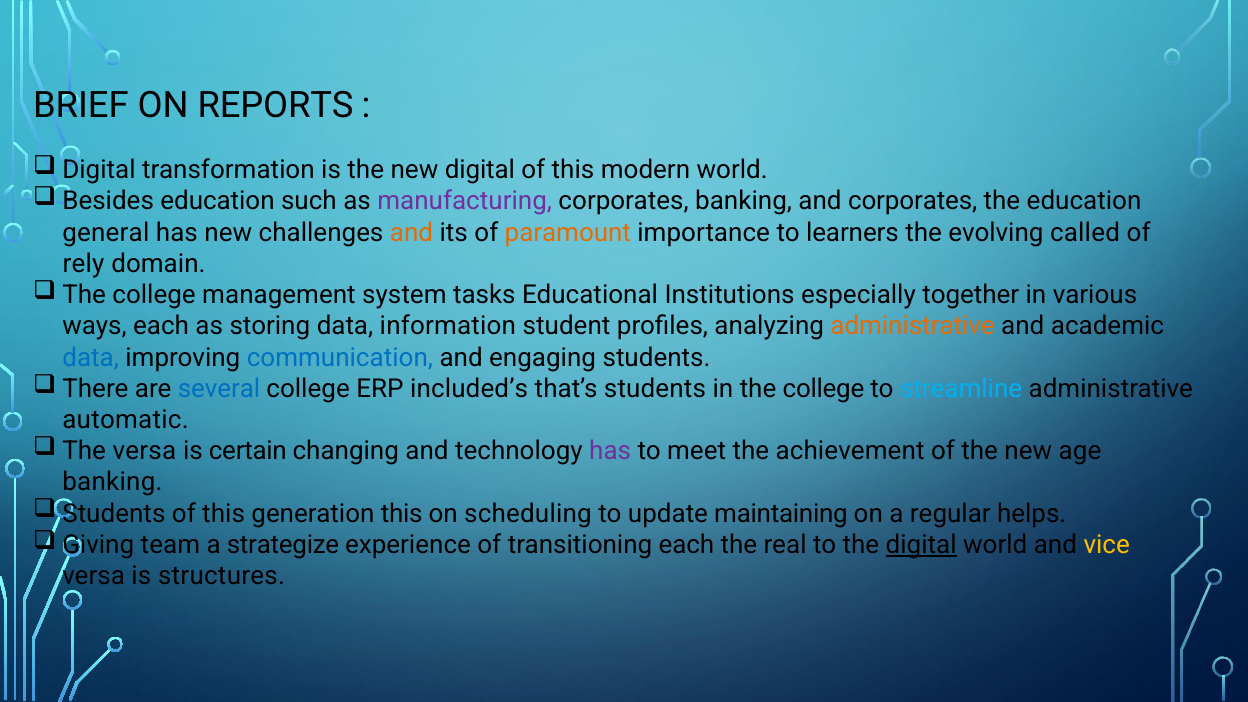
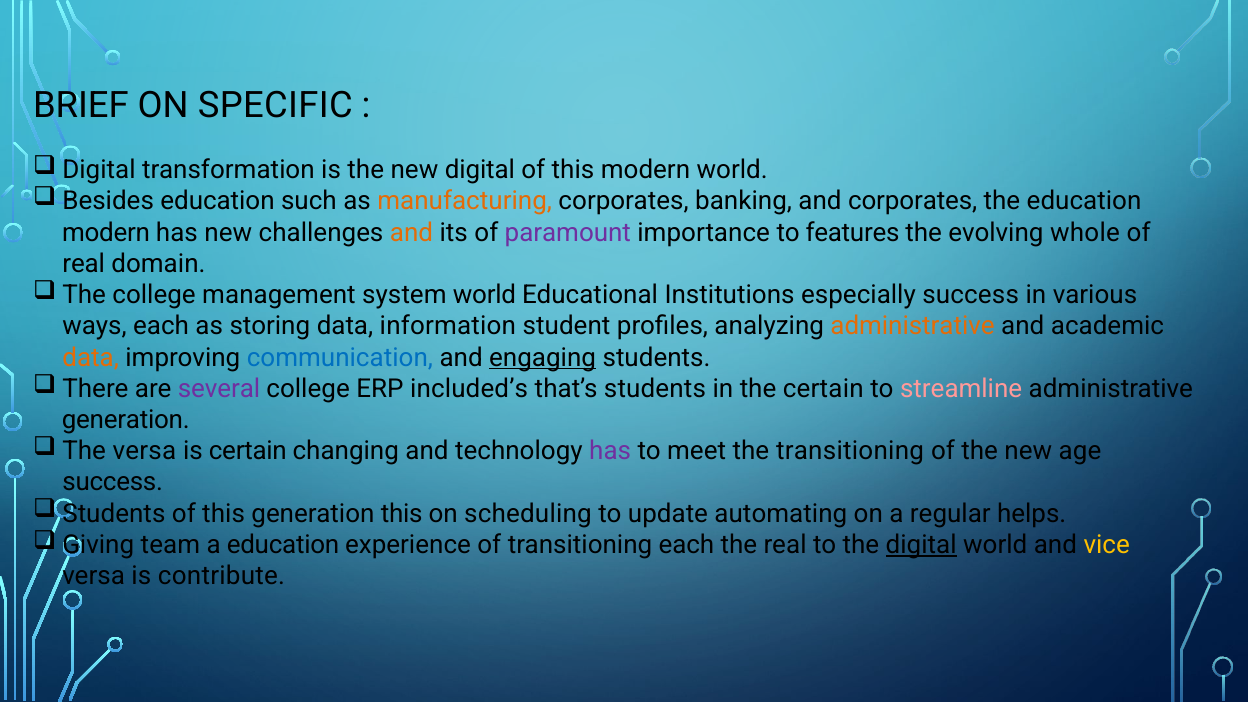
REPORTS: REPORTS -> SPECIFIC
manufacturing colour: purple -> orange
general at (106, 233): general -> modern
paramount colour: orange -> purple
learners: learners -> features
called: called -> whole
rely at (84, 264): rely -> real
system tasks: tasks -> world
especially together: together -> success
data at (91, 357) colour: blue -> orange
engaging underline: none -> present
several colour: blue -> purple
the college: college -> certain
streamline colour: light blue -> pink
automatic at (125, 420): automatic -> generation
the achievement: achievement -> transitioning
banking at (112, 482): banking -> success
maintaining: maintaining -> automating
a strategize: strategize -> education
structures: structures -> contribute
